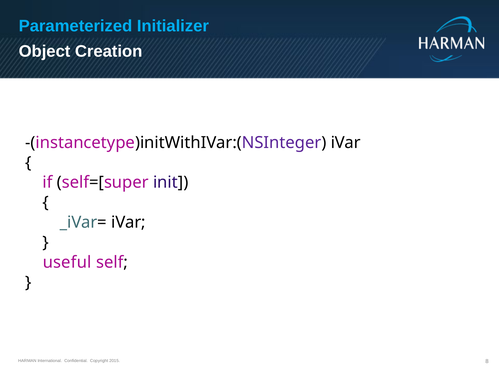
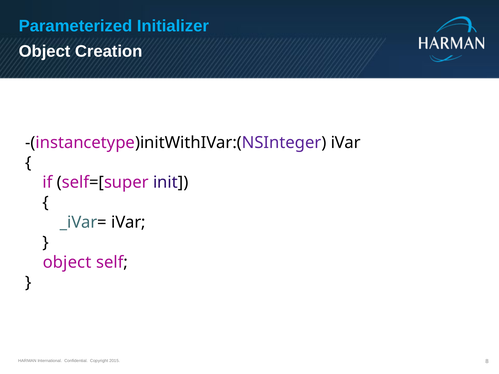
useful at (67, 262): useful -> object
